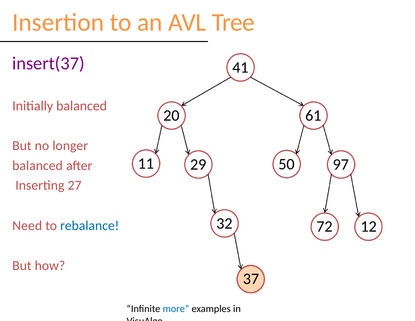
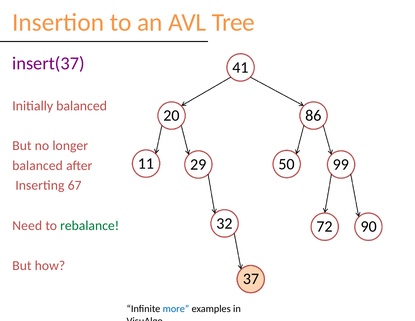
61: 61 -> 86
97: 97 -> 99
27: 27 -> 67
12: 12 -> 90
rebalance colour: blue -> green
